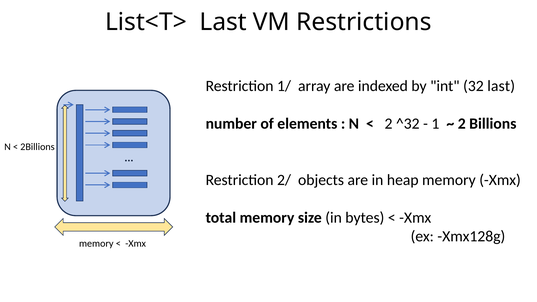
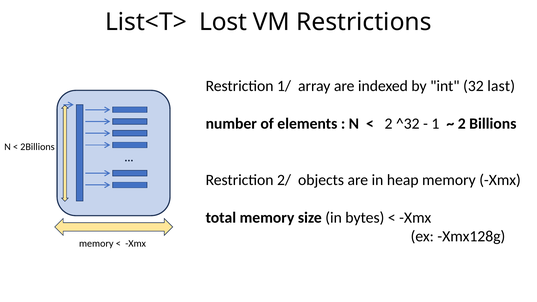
List<T> Last: Last -> Lost
